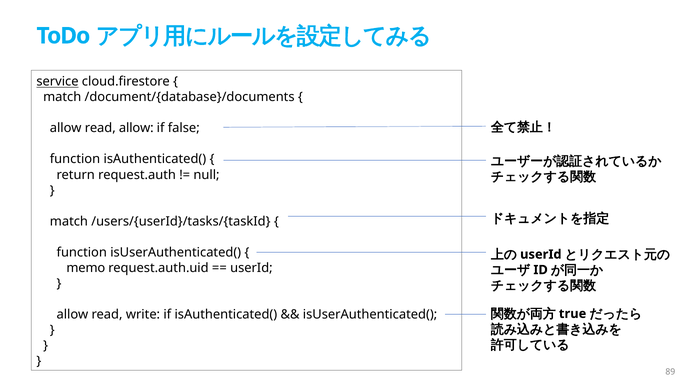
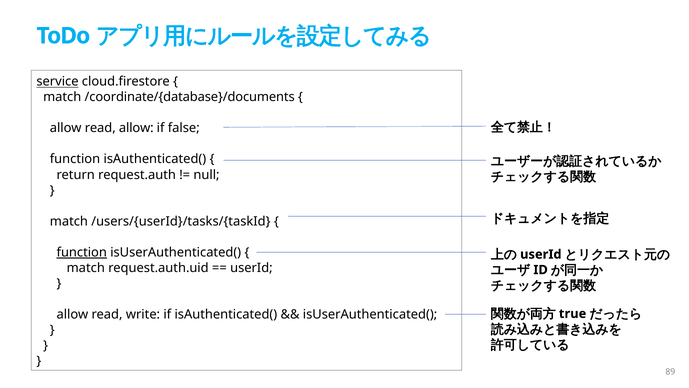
/document/{database}/documents: /document/{database}/documents -> /coordinate/{database}/documents
function at (82, 252) underline: none -> present
memo at (86, 268): memo -> match
